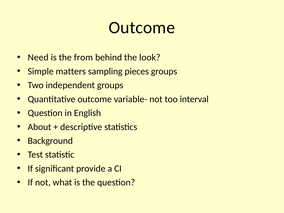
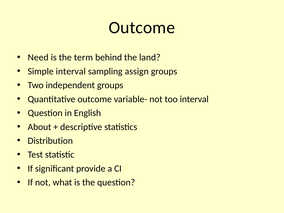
from: from -> term
look: look -> land
Simple matters: matters -> interval
pieces: pieces -> assign
Background: Background -> Distribution
